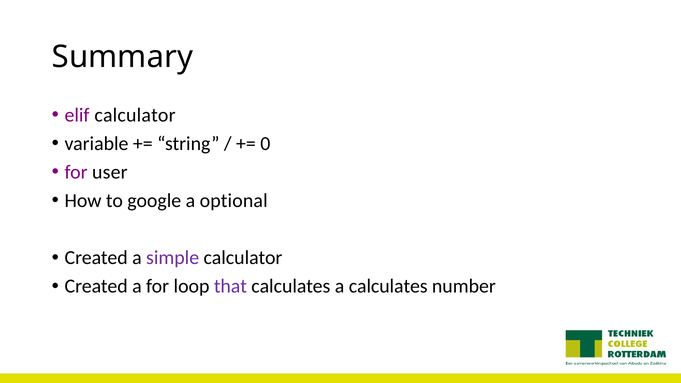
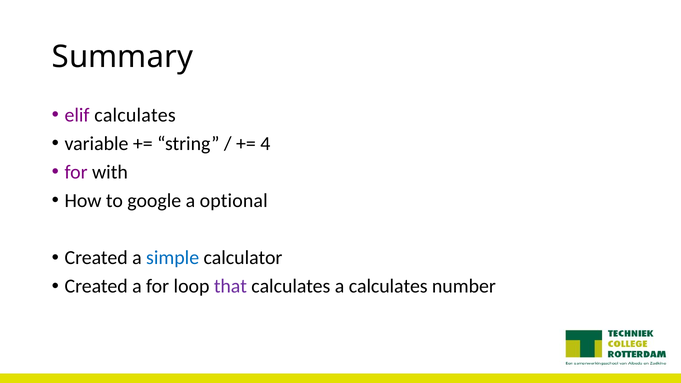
elif calculator: calculator -> calculates
0: 0 -> 4
user: user -> with
simple colour: purple -> blue
